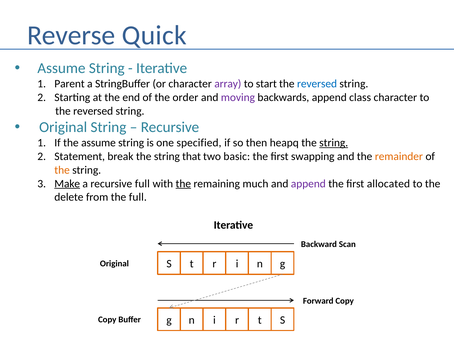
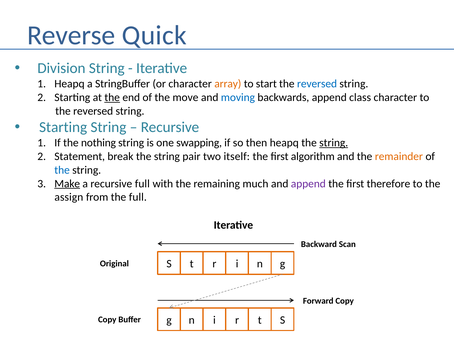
Assume at (61, 68): Assume -> Division
Parent at (70, 84): Parent -> Heapq
array colour: purple -> orange
the at (112, 98) underline: none -> present
order: order -> move
moving colour: purple -> blue
Original at (63, 127): Original -> Starting
the assume: assume -> nothing
specified: specified -> swapping
that: that -> pair
basic: basic -> itself
swapping: swapping -> algorithm
the at (62, 170) colour: orange -> blue
the at (183, 184) underline: present -> none
allocated: allocated -> therefore
delete: delete -> assign
